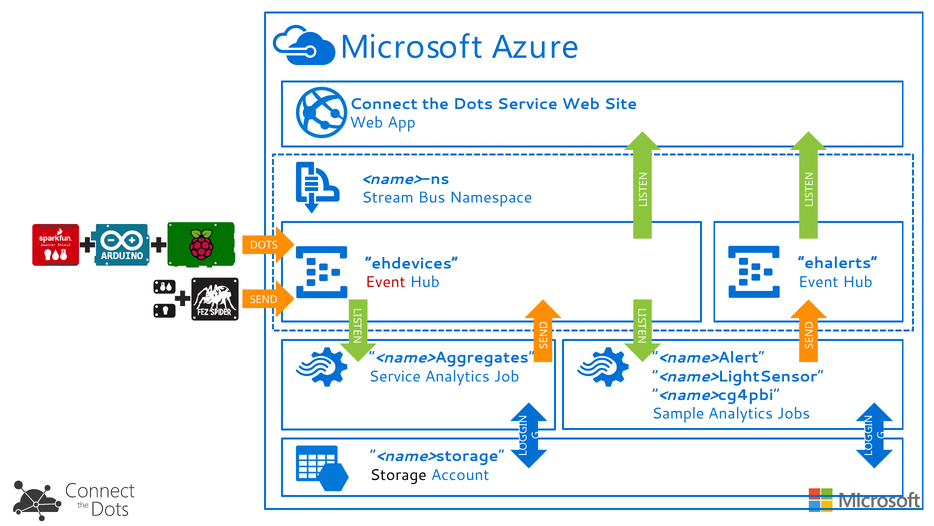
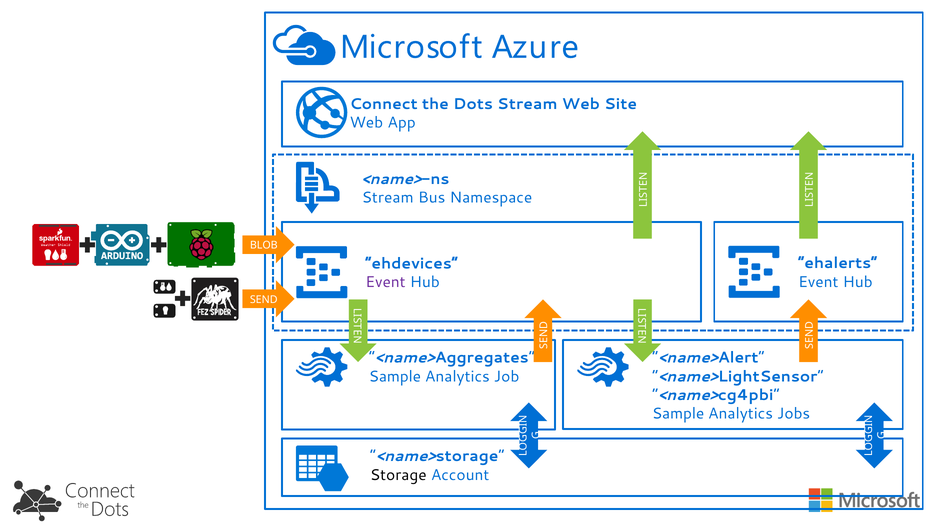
Dots Service: Service -> Stream
DOTS at (264, 245): DOTS -> BLOB
Event at (385, 282) colour: red -> purple
Service at (395, 376): Service -> Sample
